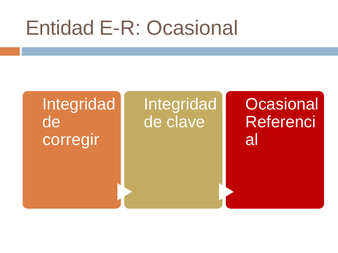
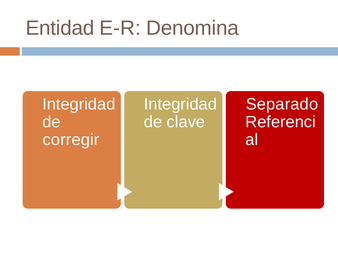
E-R Ocasional: Ocasional -> Denomina
Ocasional at (282, 104): Ocasional -> Separado
